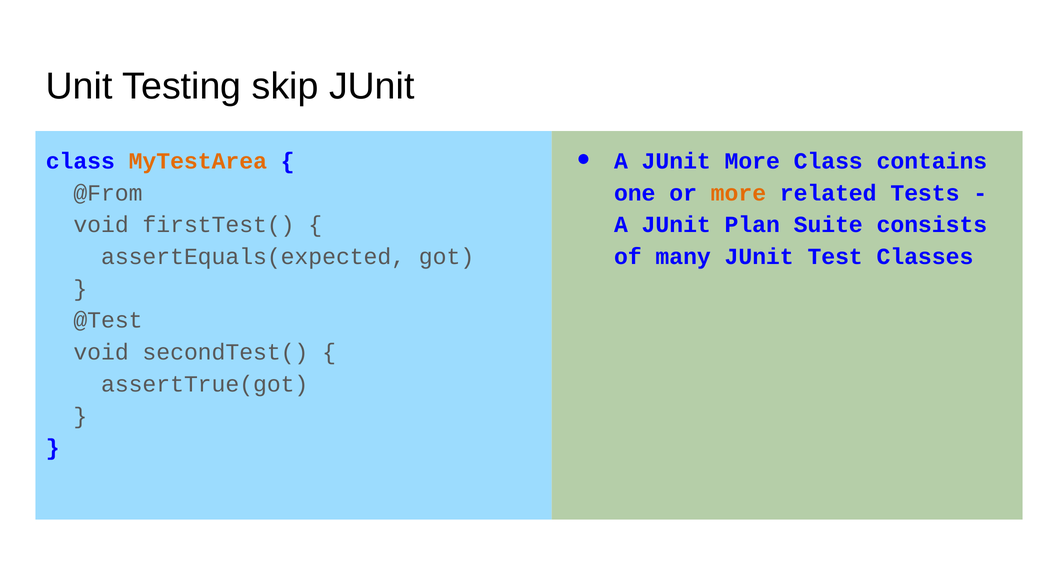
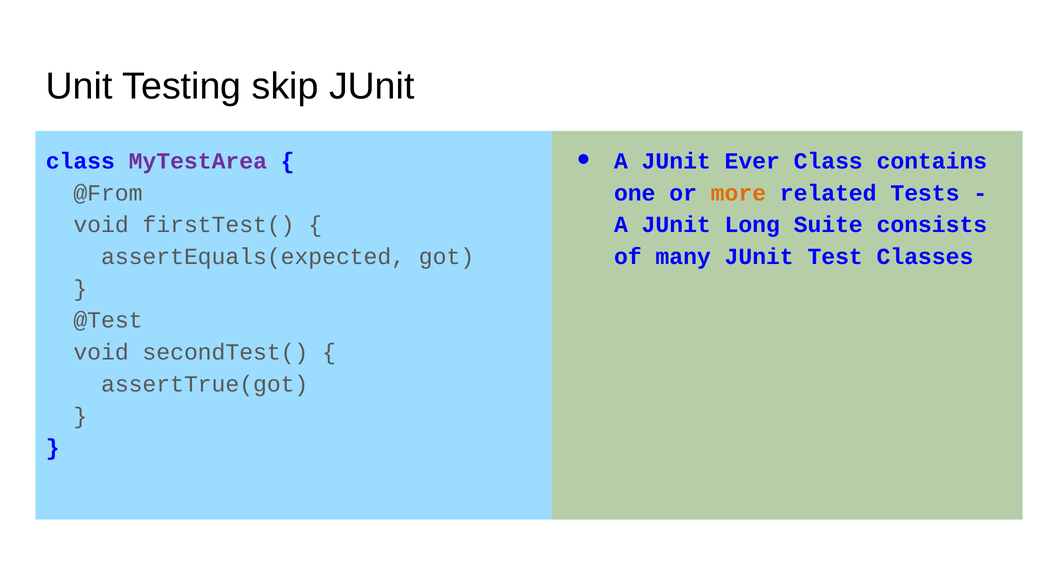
JUnit More: More -> Ever
MyTestArea colour: orange -> purple
Plan: Plan -> Long
